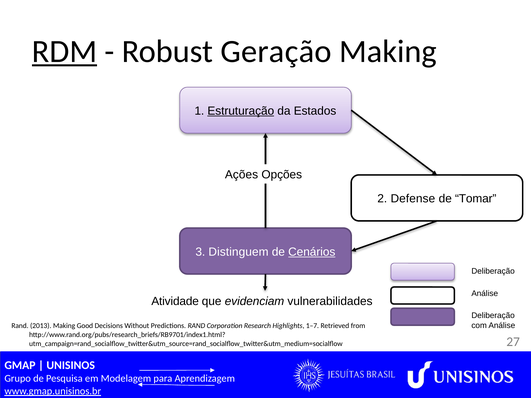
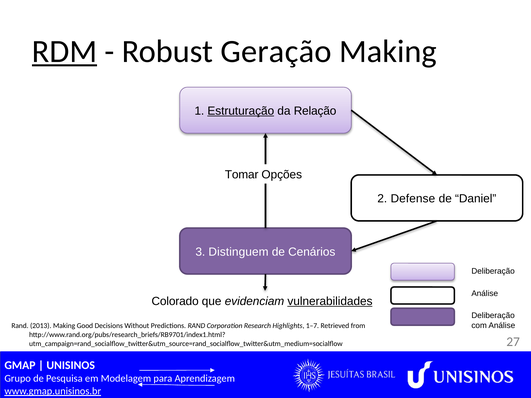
Estados: Estados -> Relação
Ações: Ações -> Tomar
Tomar: Tomar -> Daniel
Cenários underline: present -> none
Atividade: Atividade -> Colorado
vulnerabilidades underline: none -> present
